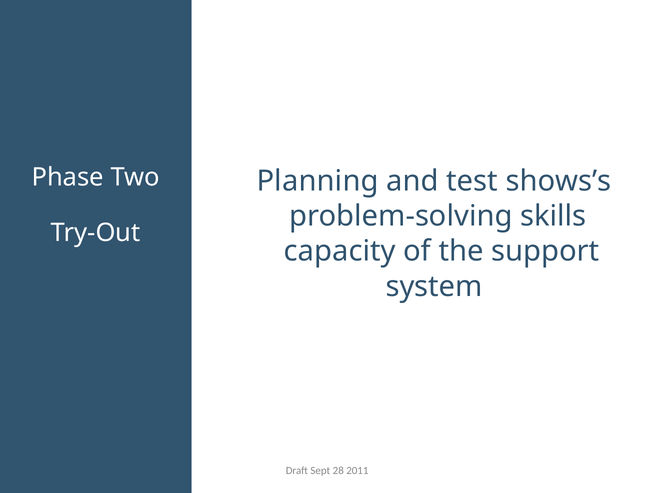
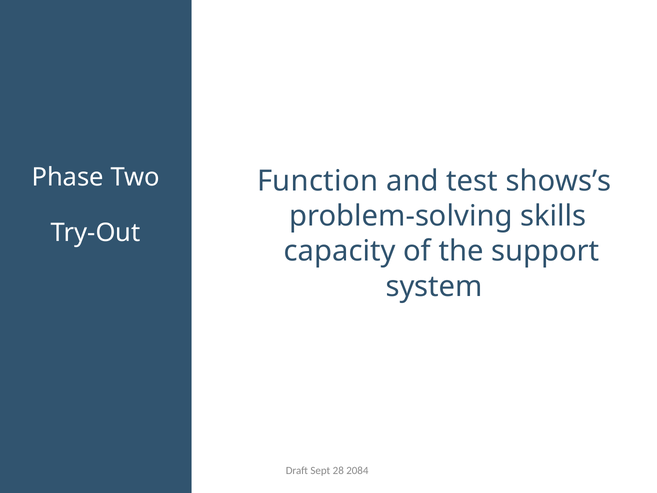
Planning: Planning -> Function
2011: 2011 -> 2084
